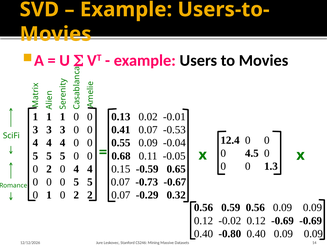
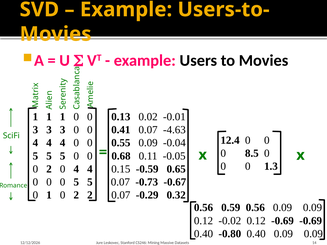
-0.53: -0.53 -> -4.63
4.5: 4.5 -> 8.5
